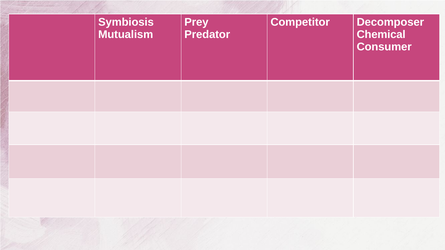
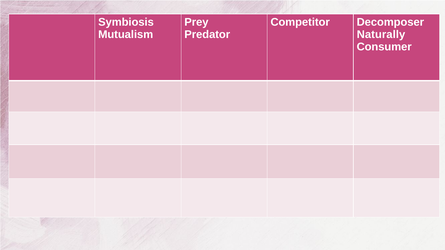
Chemical: Chemical -> Naturally
